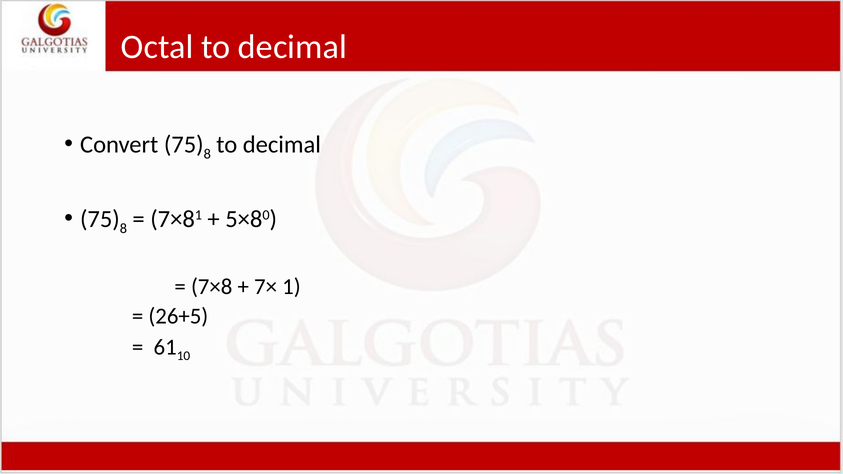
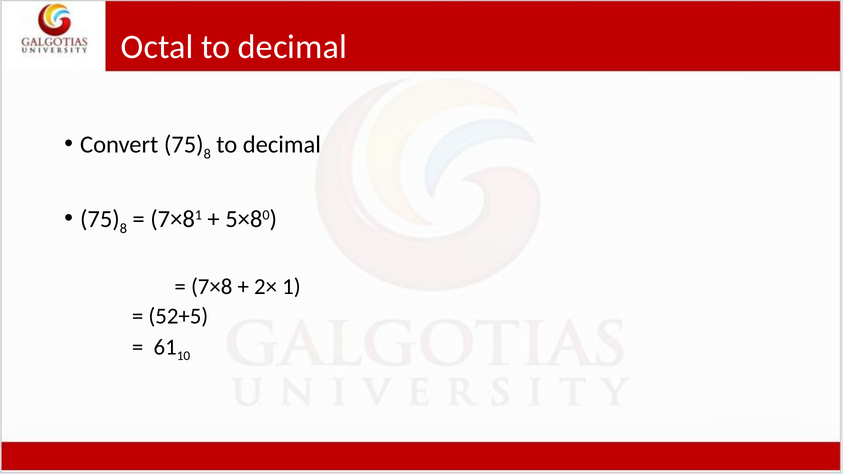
7×: 7× -> 2×
26+5: 26+5 -> 52+5
